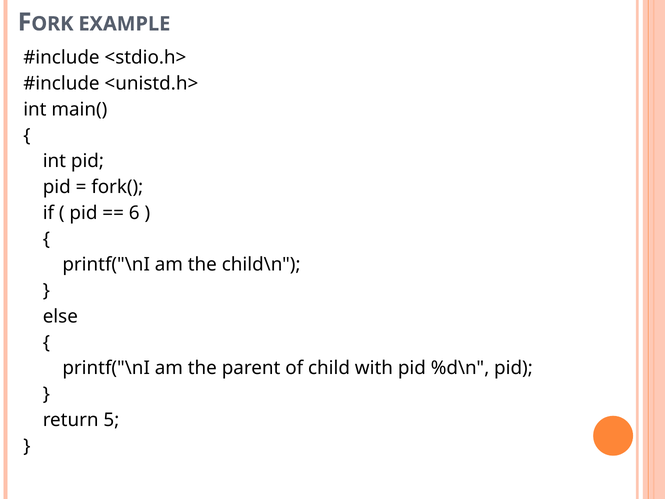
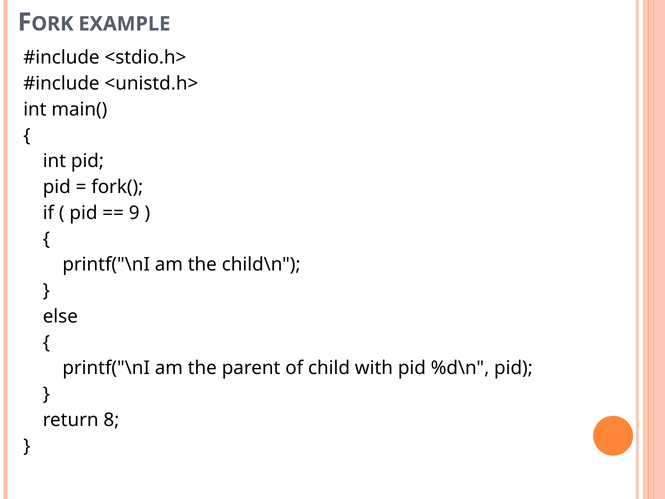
6: 6 -> 9
5: 5 -> 8
